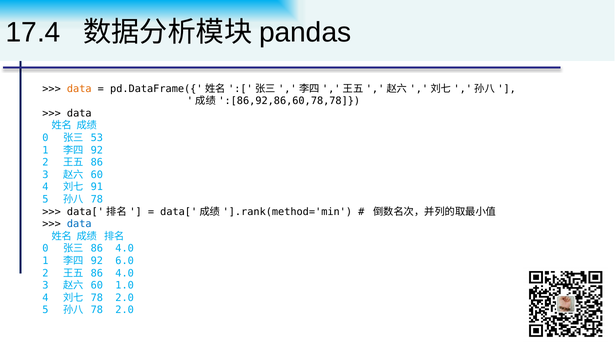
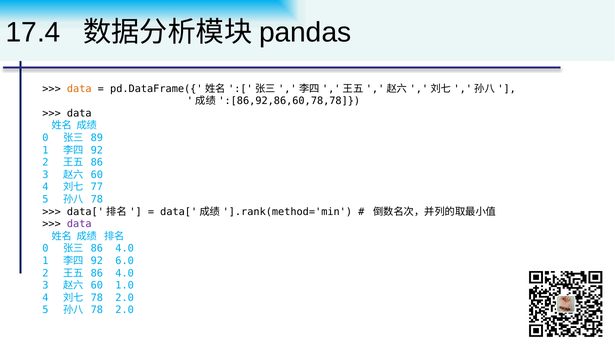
53: 53 -> 89
91: 91 -> 77
data at (79, 224) colour: blue -> purple
